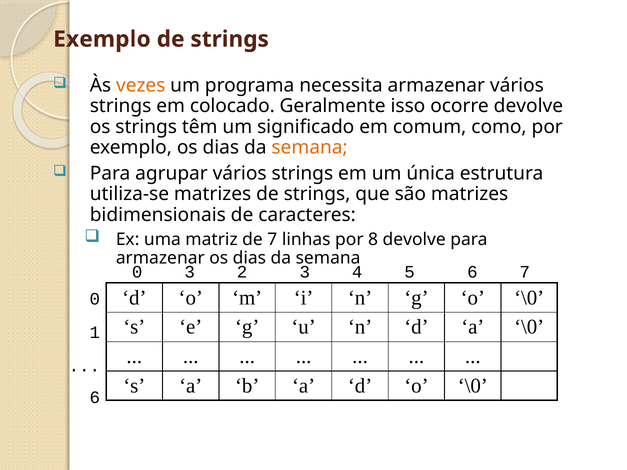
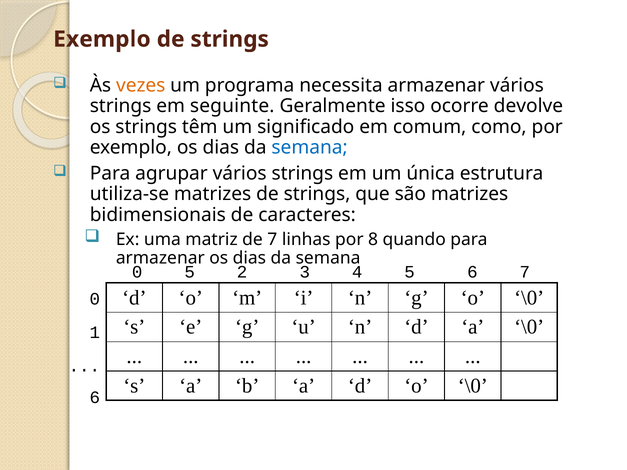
colocado: colocado -> seguinte
semana at (310, 148) colour: orange -> blue
8 devolve: devolve -> quando
0 3: 3 -> 5
